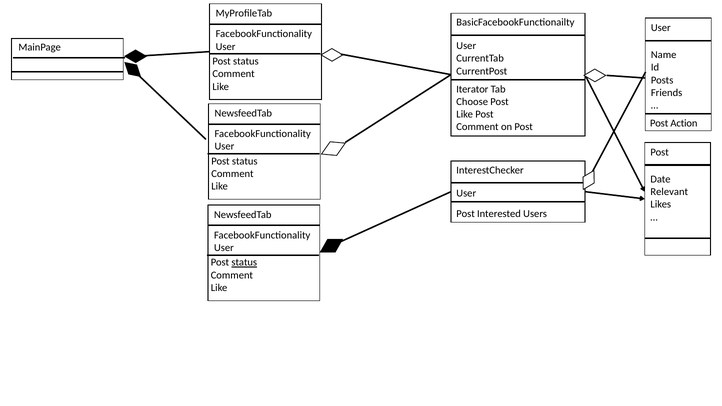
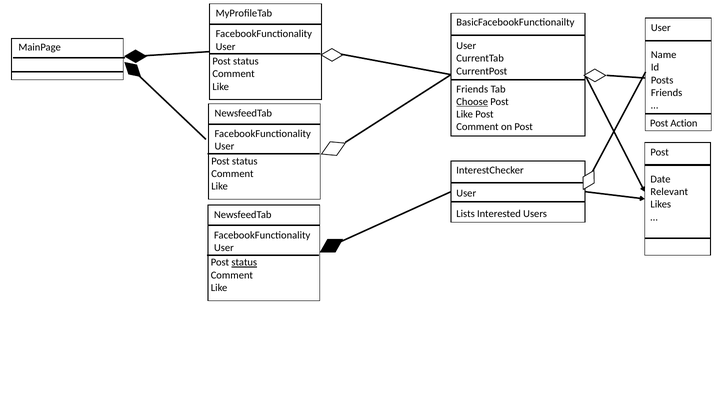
Iterator at (472, 89): Iterator -> Friends
Choose underline: none -> present
Post at (466, 214): Post -> Lists
